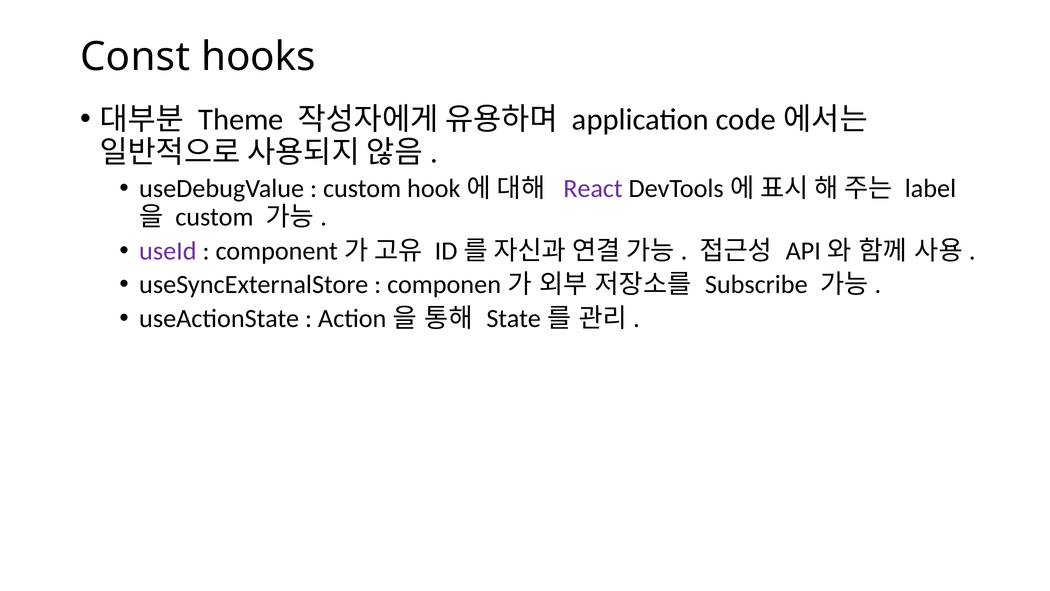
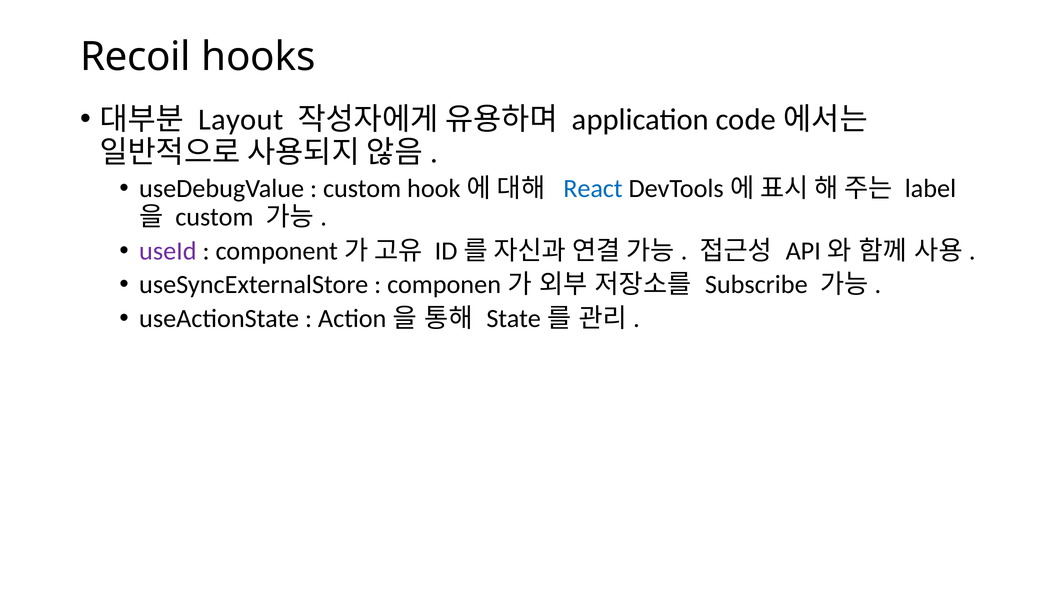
Const: Const -> Recoil
Theme: Theme -> Layout
React colour: purple -> blue
